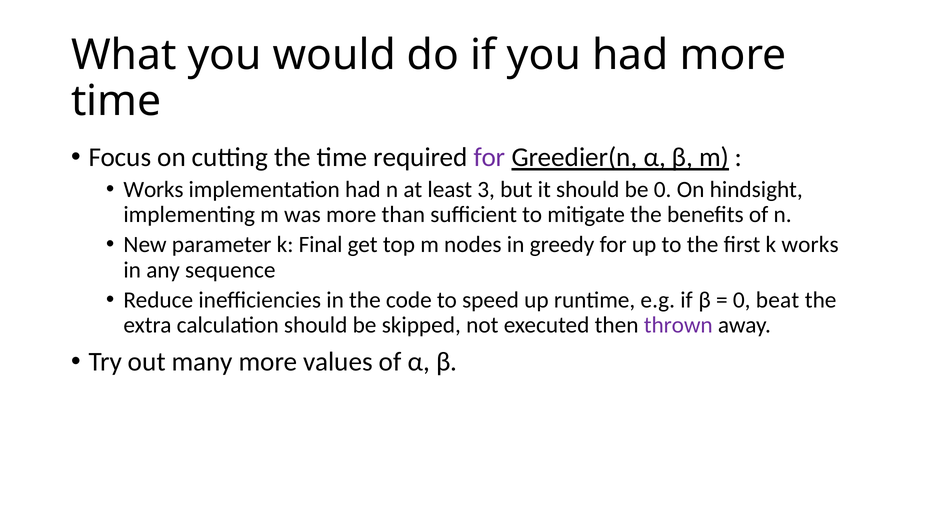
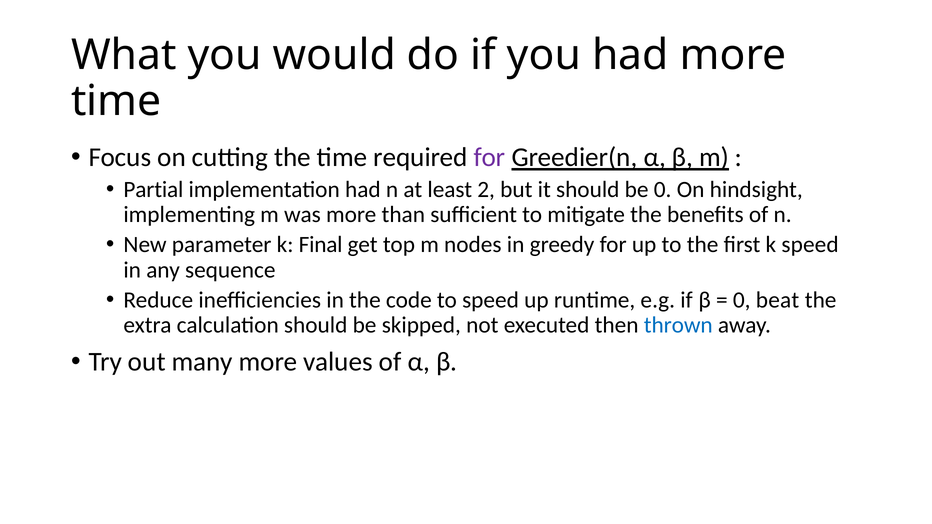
Works at (153, 190): Works -> Partial
3: 3 -> 2
k works: works -> speed
thrown colour: purple -> blue
